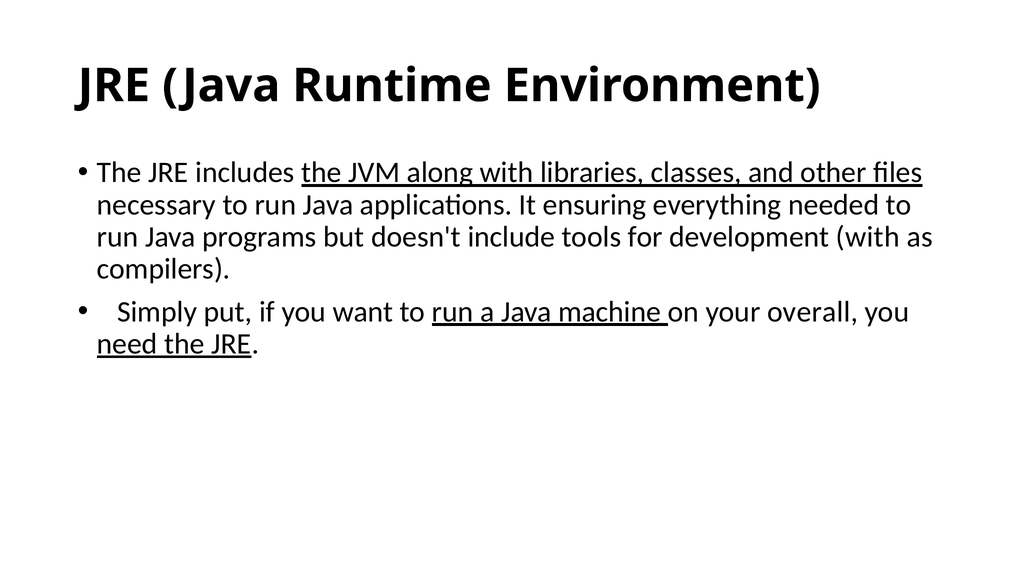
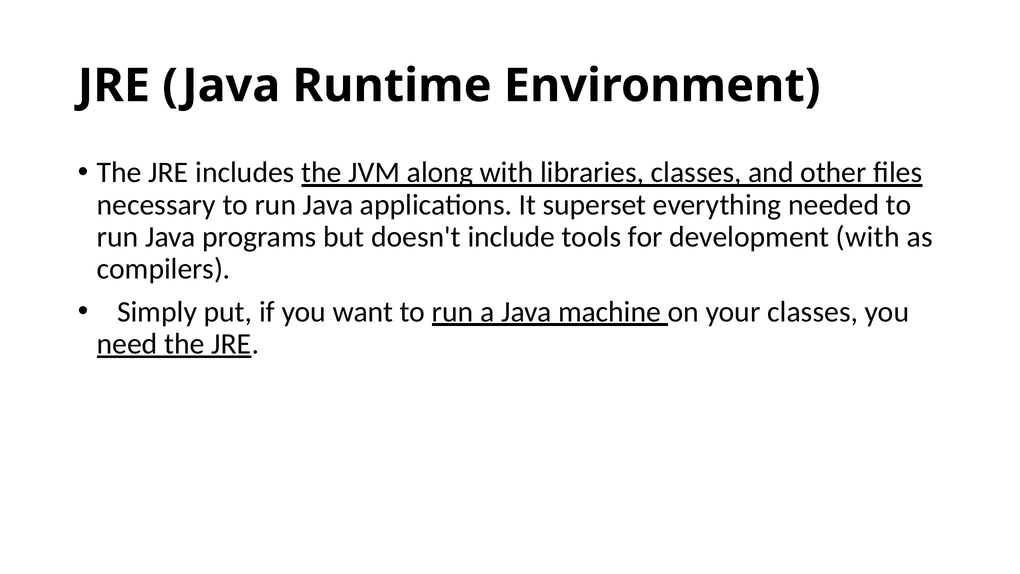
ensuring: ensuring -> superset
your overall: overall -> classes
